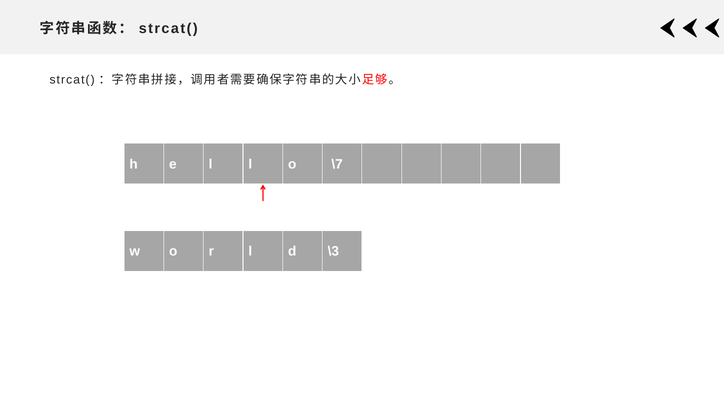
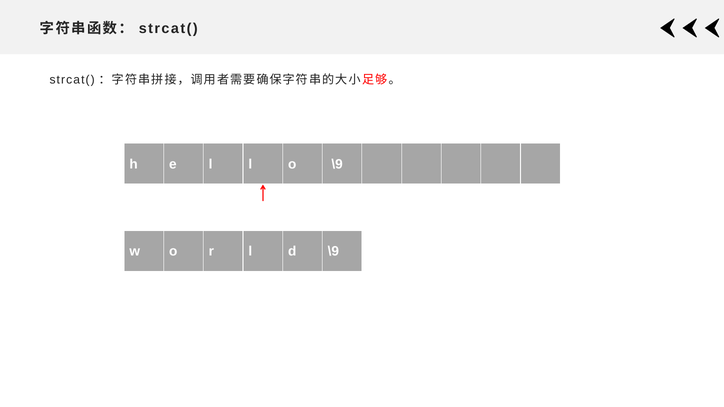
o \7: \7 -> \9
d \3: \3 -> \9
